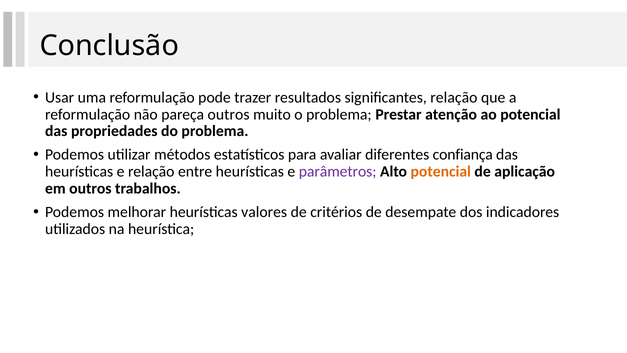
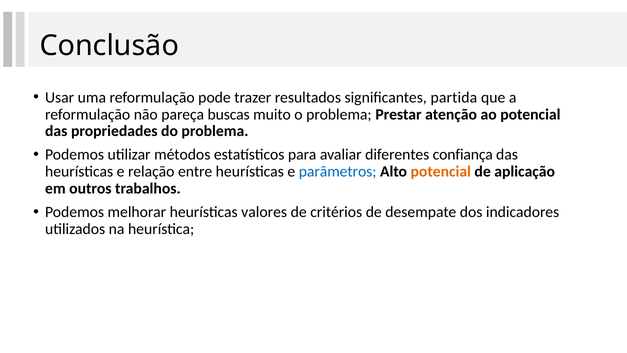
significantes relação: relação -> partida
pareça outros: outros -> buscas
parâmetros colour: purple -> blue
